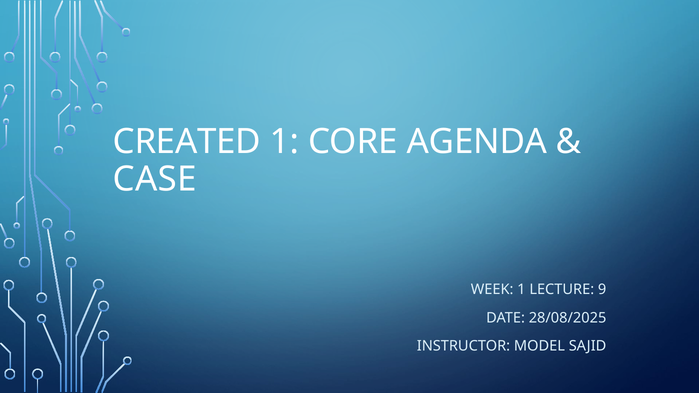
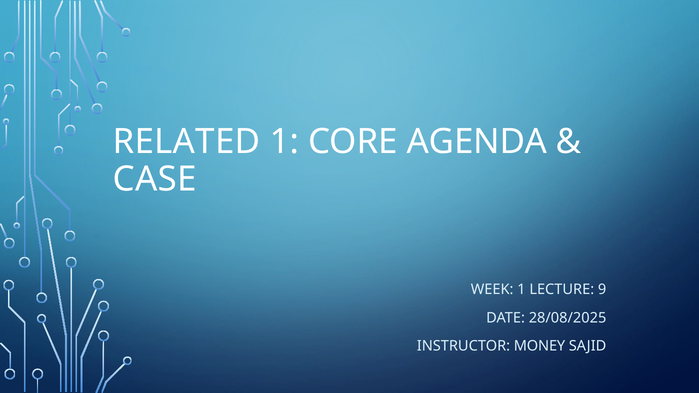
CREATED: CREATED -> RELATED
MODEL: MODEL -> MONEY
